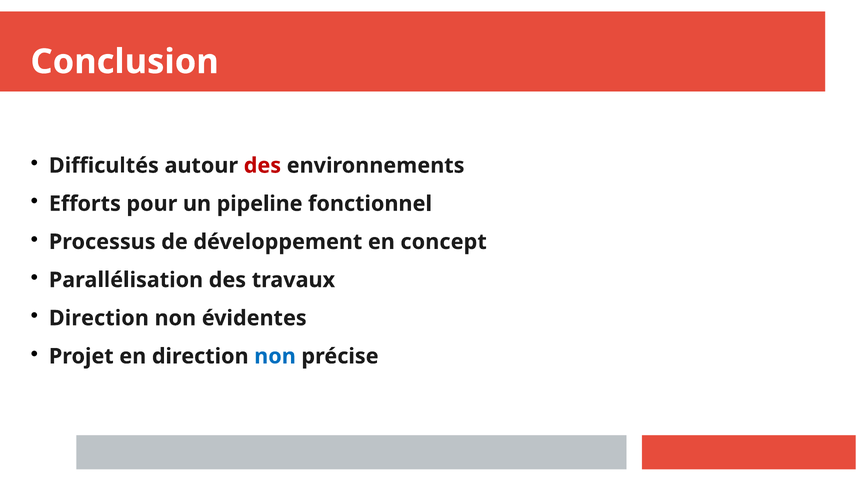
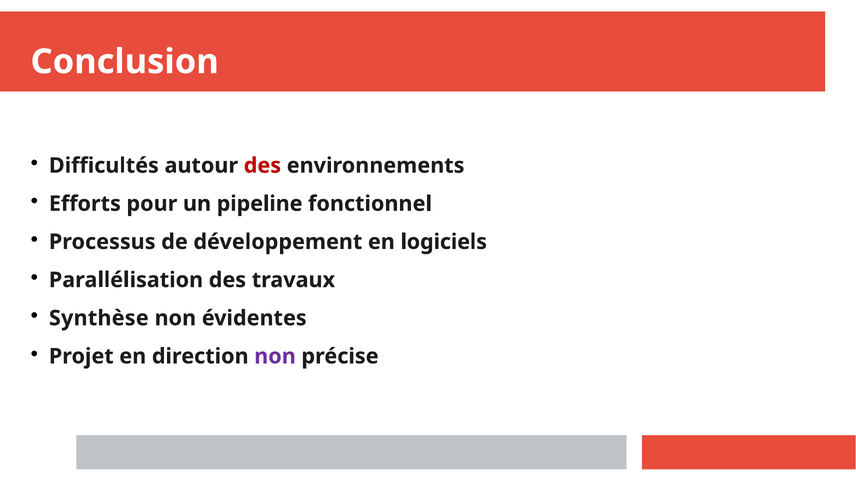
concept: concept -> logiciels
Direction at (99, 319): Direction -> Synthèse
non at (275, 357) colour: blue -> purple
